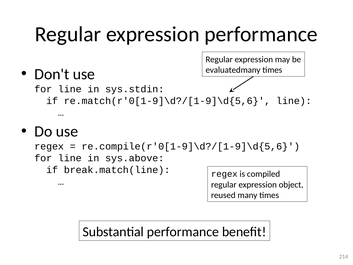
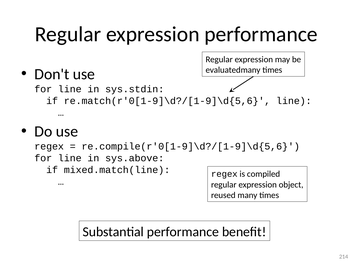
break.match(line: break.match(line -> mixed.match(line
